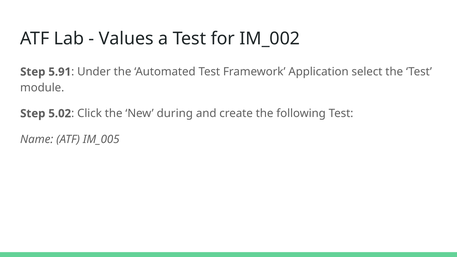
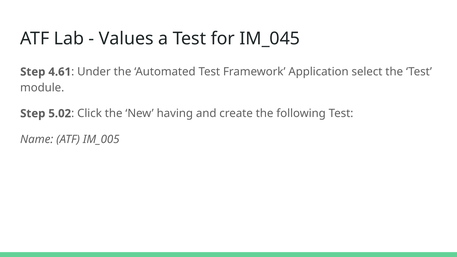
IM_002: IM_002 -> IM_045
5.91: 5.91 -> 4.61
during: during -> having
